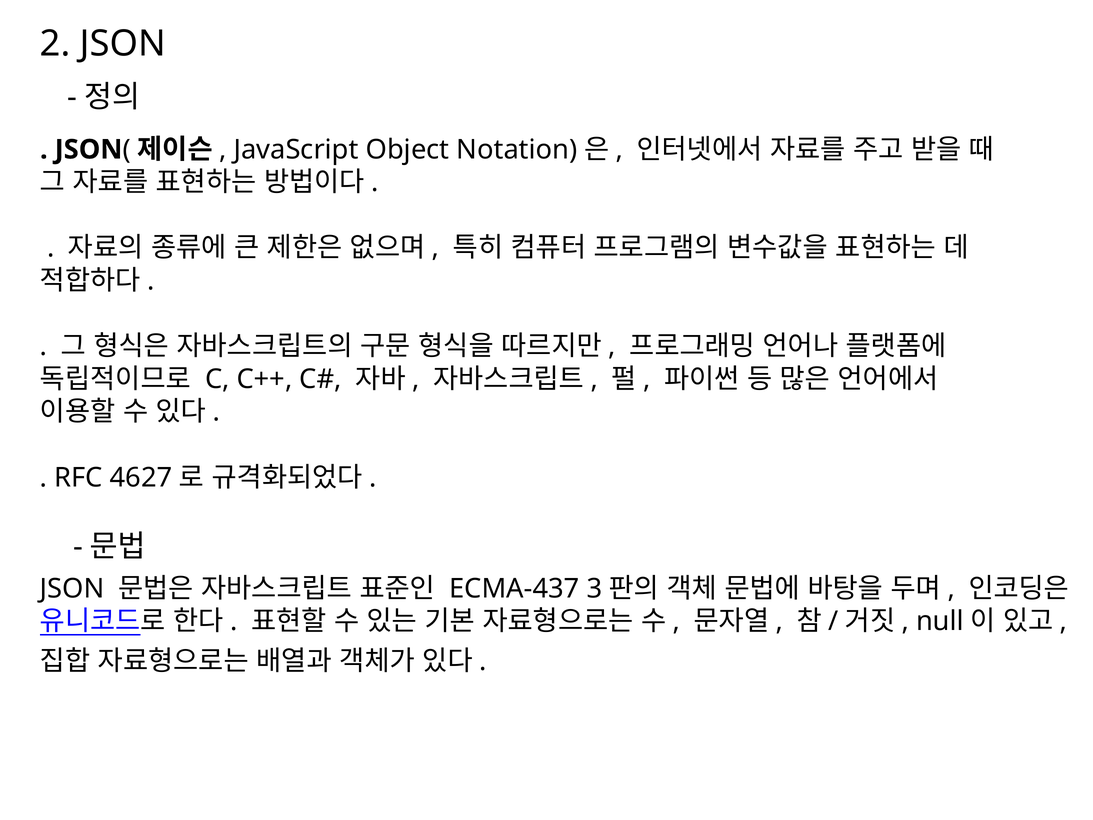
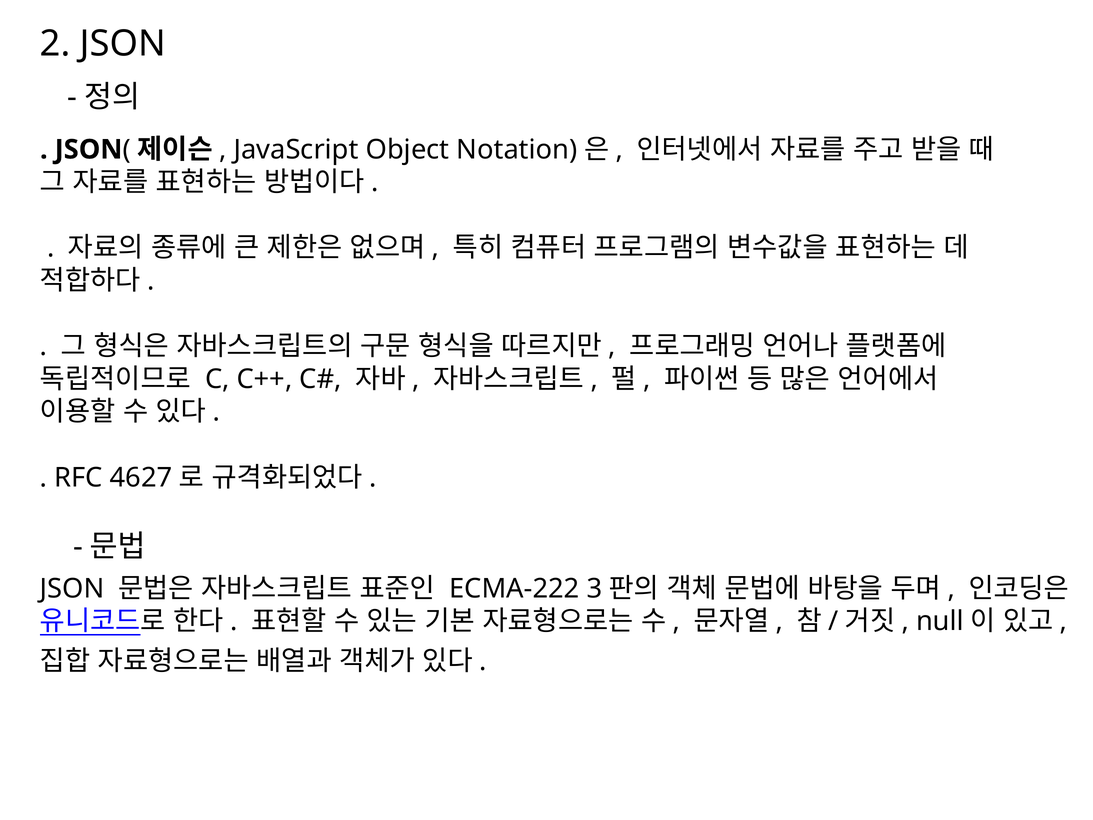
ECMA-437: ECMA-437 -> ECMA-222
